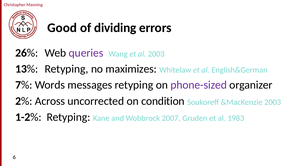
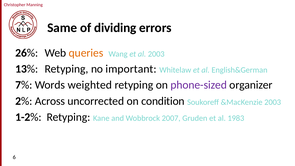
Good: Good -> Same
queries colour: purple -> orange
maximizes: maximizes -> important
messages: messages -> weighted
